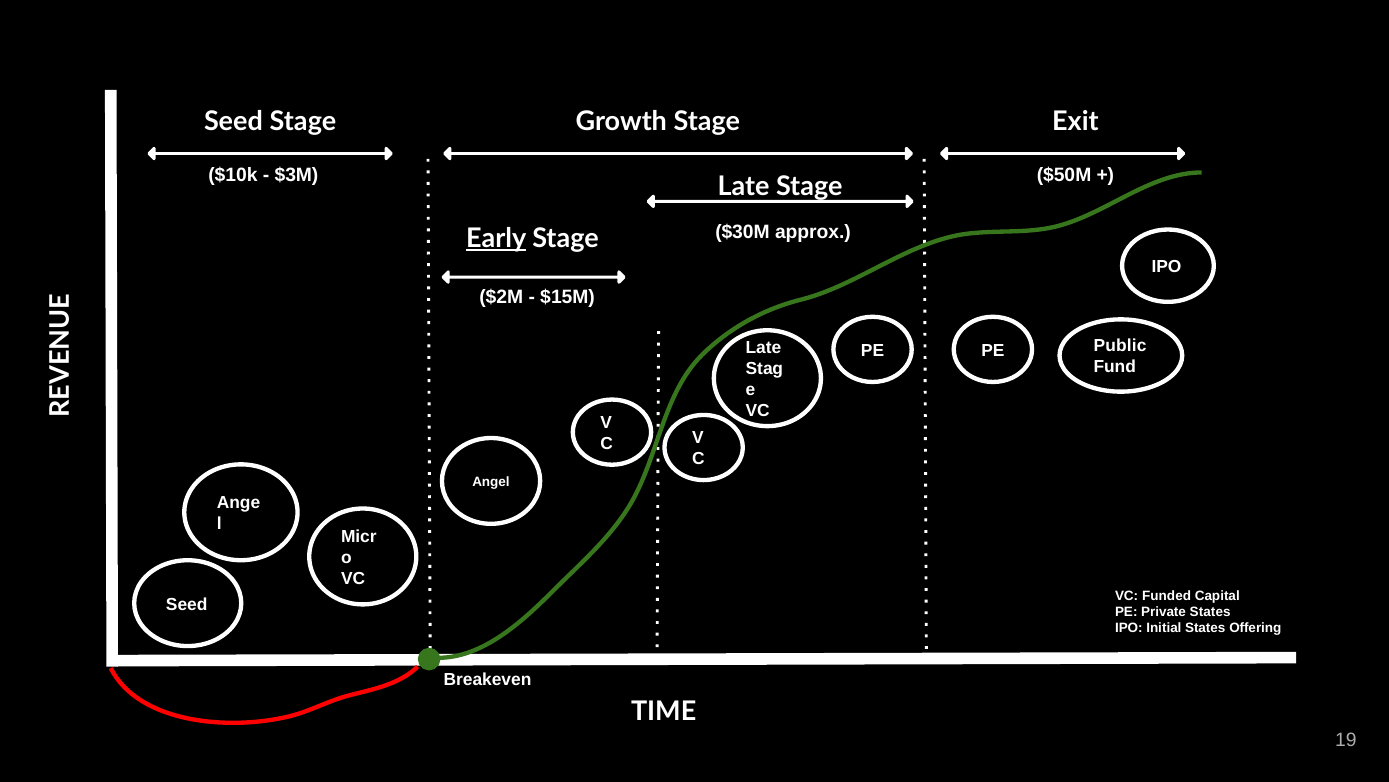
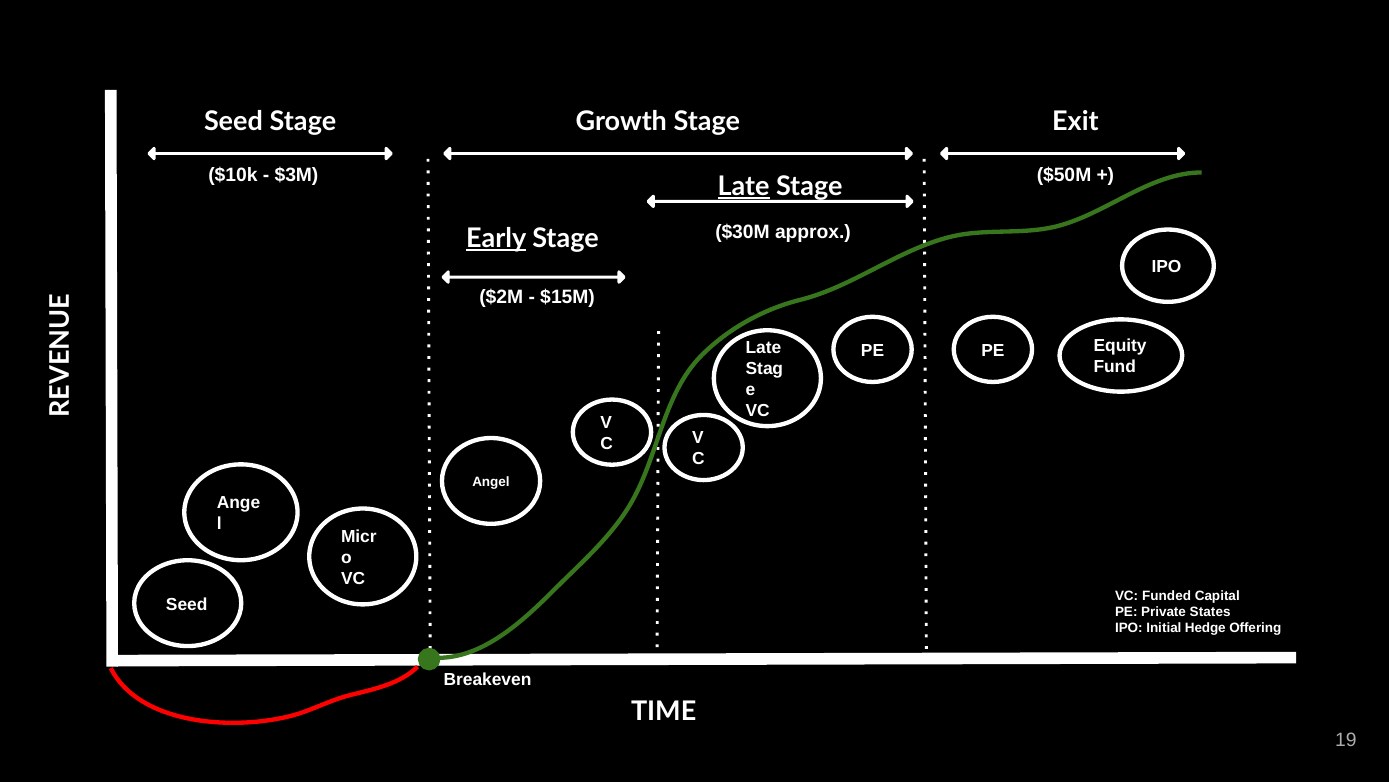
Late at (744, 186) underline: none -> present
Public: Public -> Equity
Initial States: States -> Hedge
